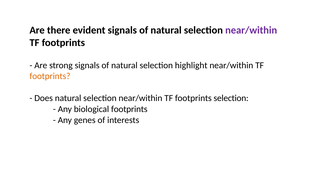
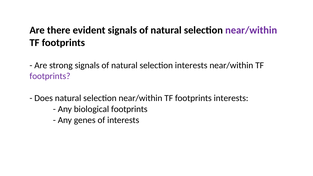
selection highlight: highlight -> interests
footprints at (50, 76) colour: orange -> purple
footprints selection: selection -> interests
